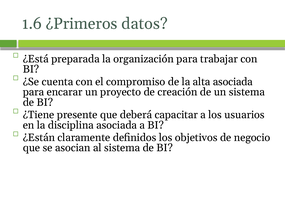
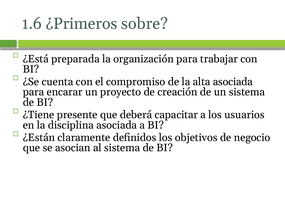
datos: datos -> sobre
